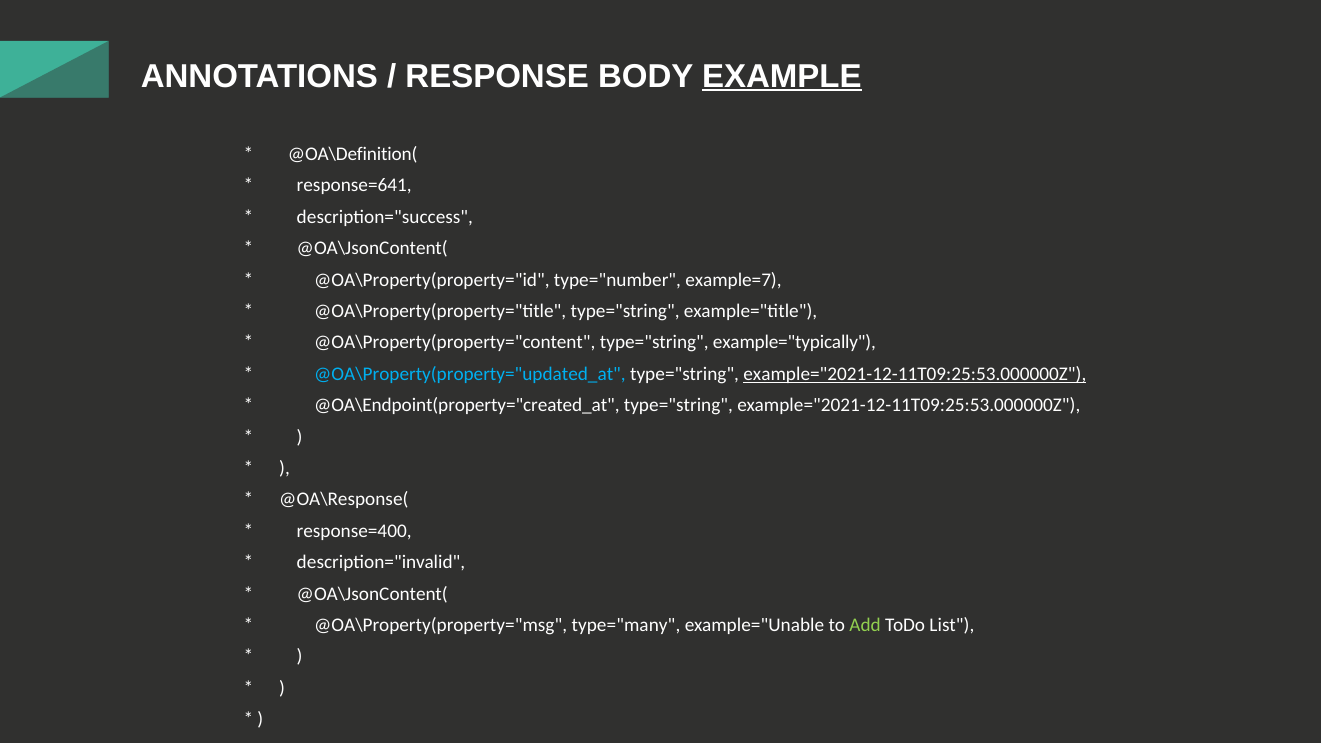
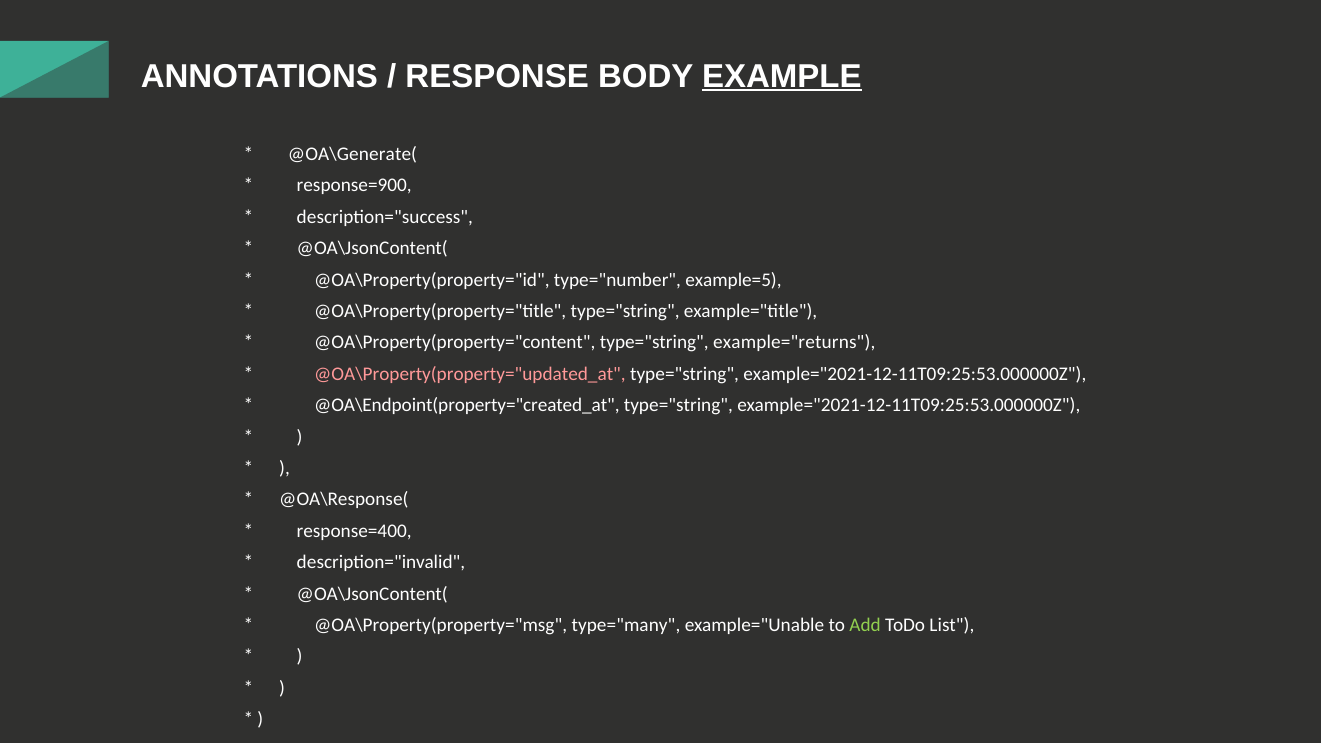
@OA\Definition(: @OA\Definition( -> @OA\Generate(
response=641: response=641 -> response=900
example=7: example=7 -> example=5
example="typically: example="typically -> example="returns
@OA\Property(property="updated_at colour: light blue -> pink
example="2021-12-11T09:25:53.000000Z at (915, 374) underline: present -> none
